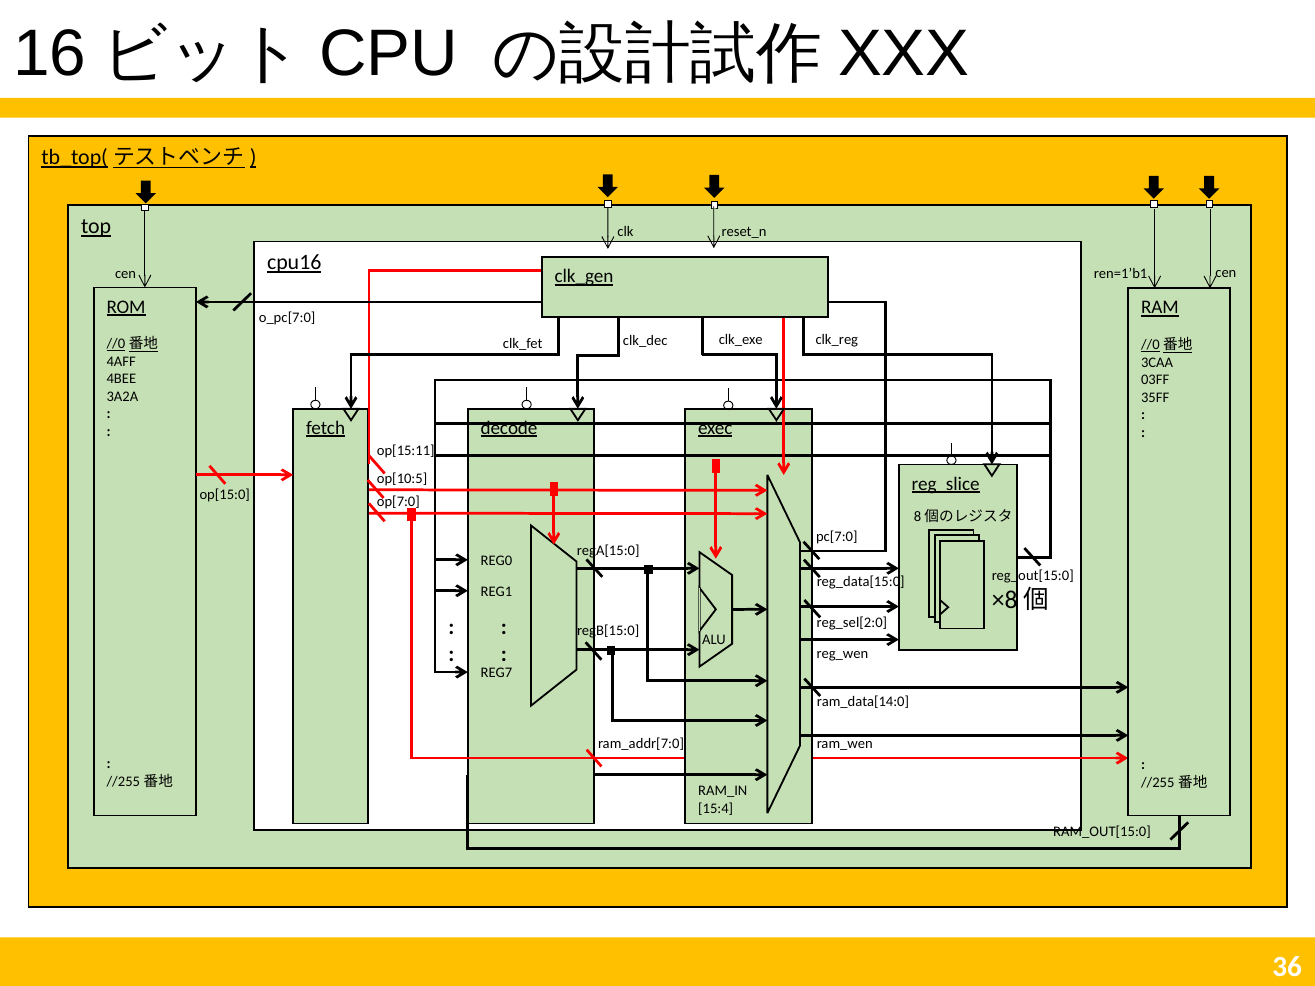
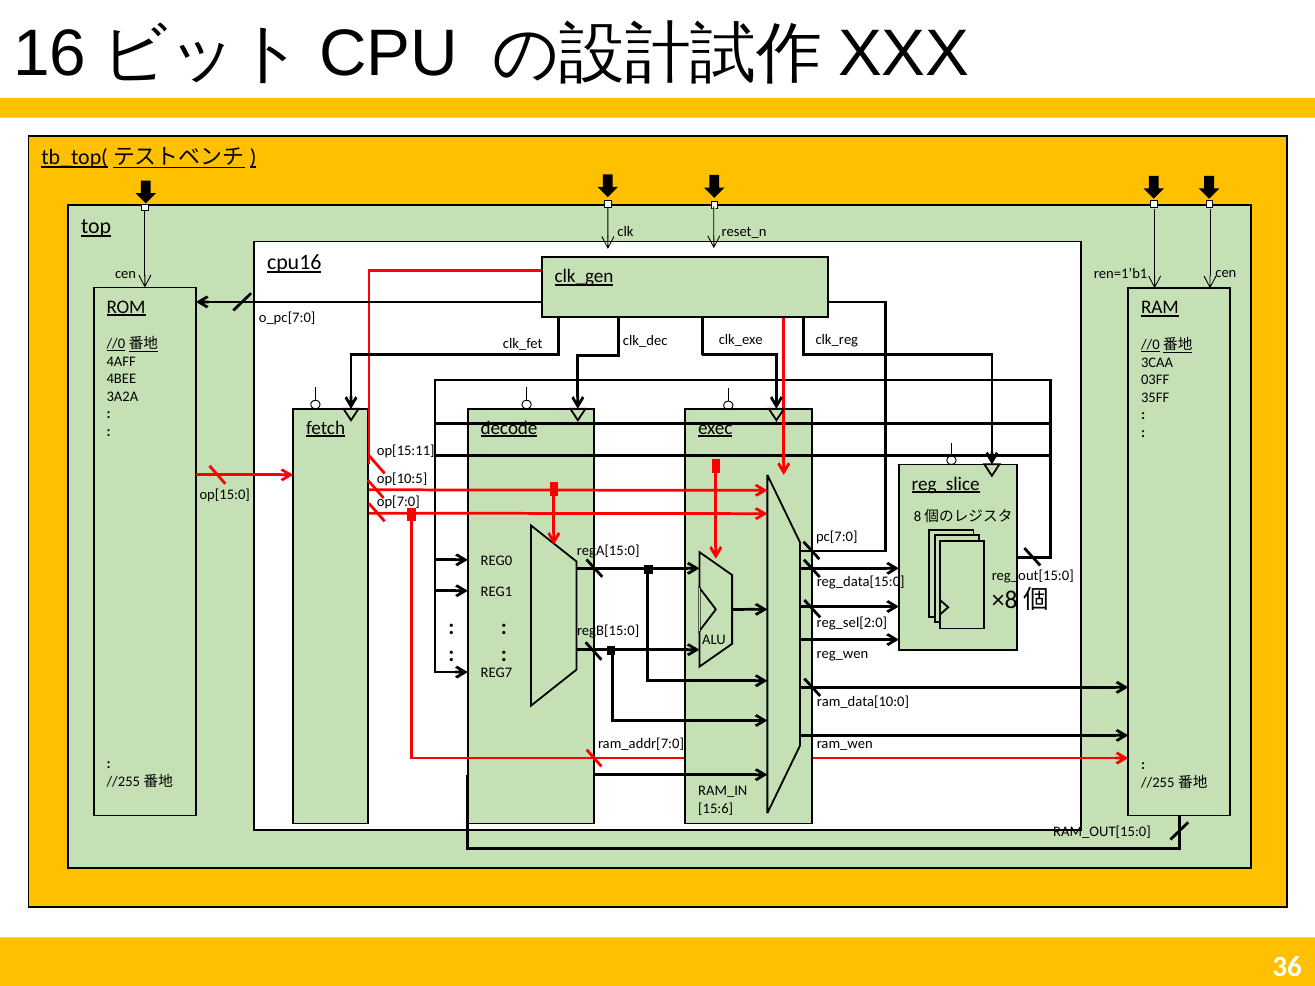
ram_data[14:0: ram_data[14:0 -> ram_data[10:0
15:4: 15:4 -> 15:6
